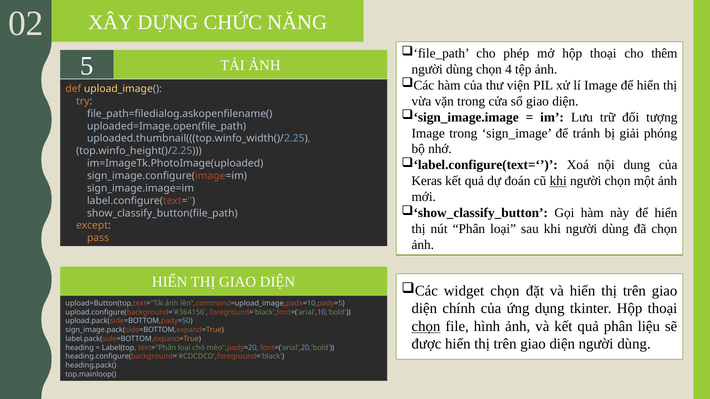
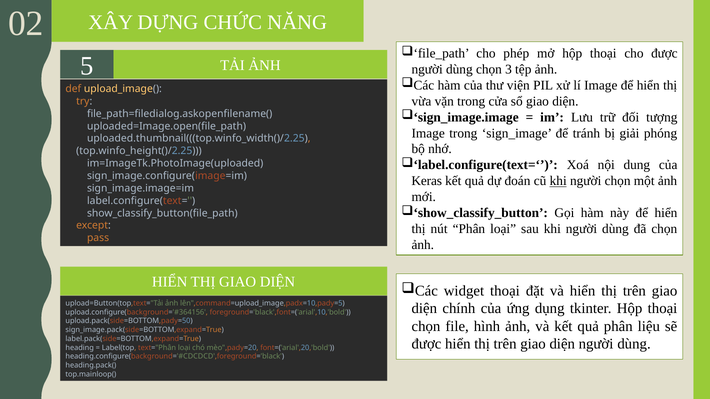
cho thêm: thêm -> được
4: 4 -> 3
widget chọn: chọn -> thoại
chọn at (426, 327) underline: present -> none
